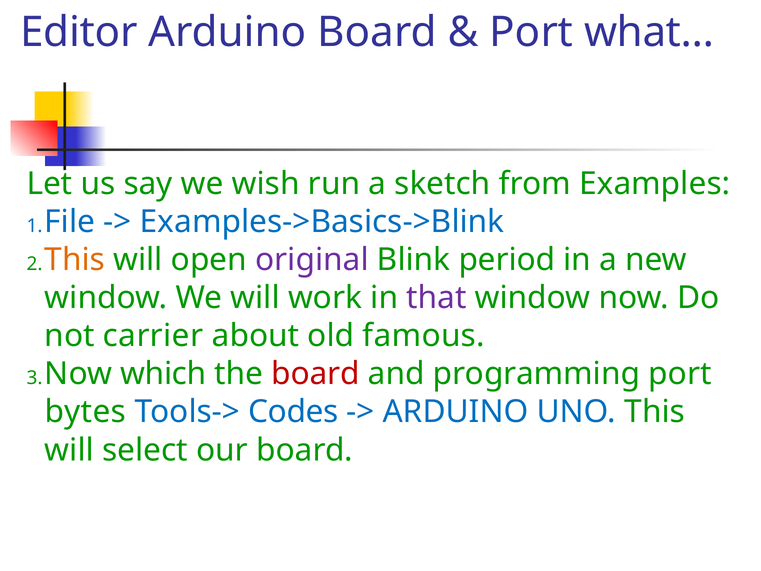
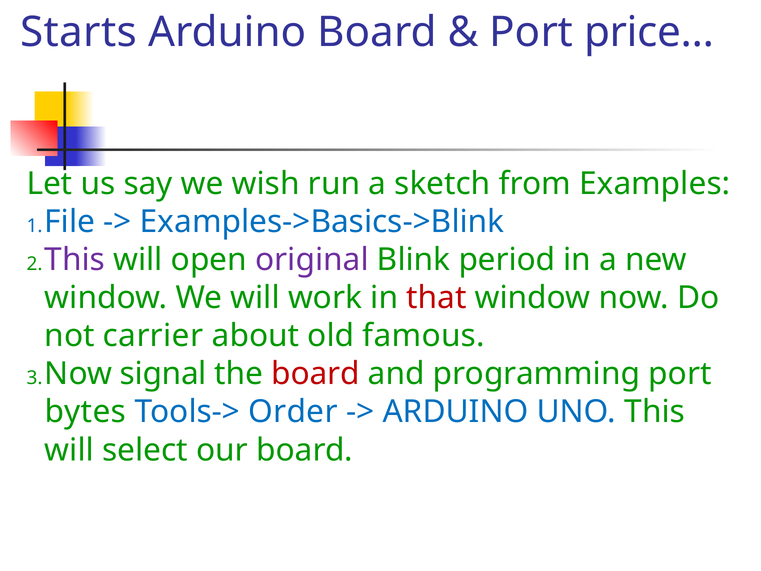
Editor: Editor -> Starts
what…: what… -> price…
This at (75, 260) colour: orange -> purple
that colour: purple -> red
which: which -> signal
Codes: Codes -> Order
